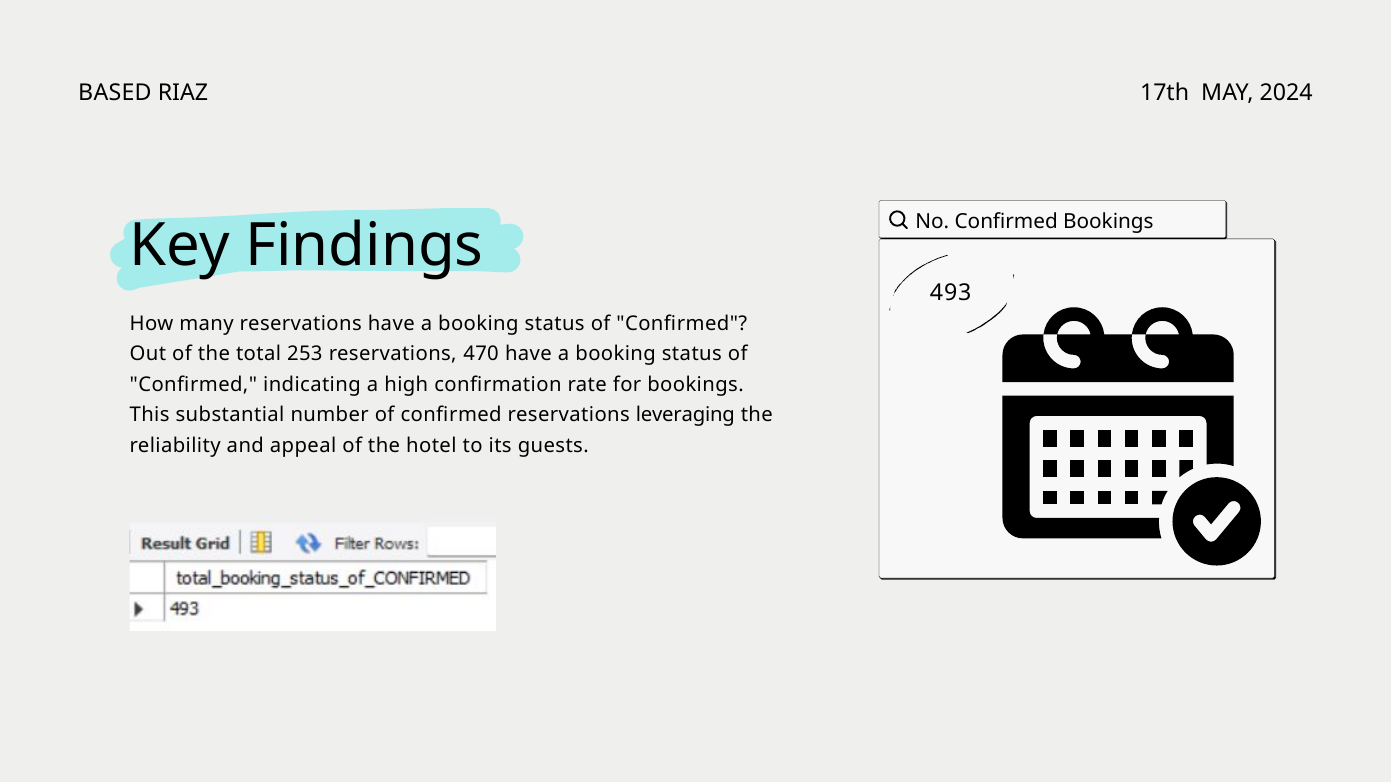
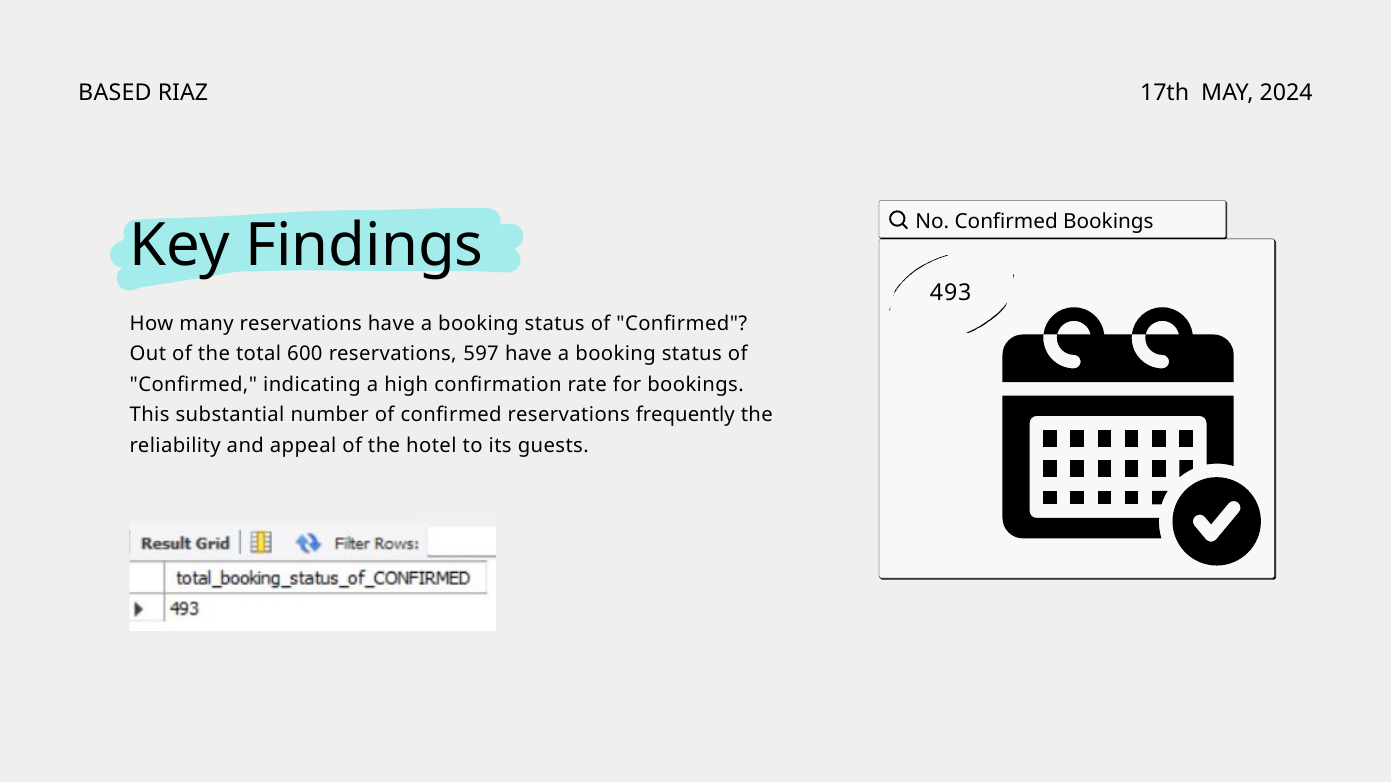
253: 253 -> 600
470: 470 -> 597
leveraging: leveraging -> frequently
